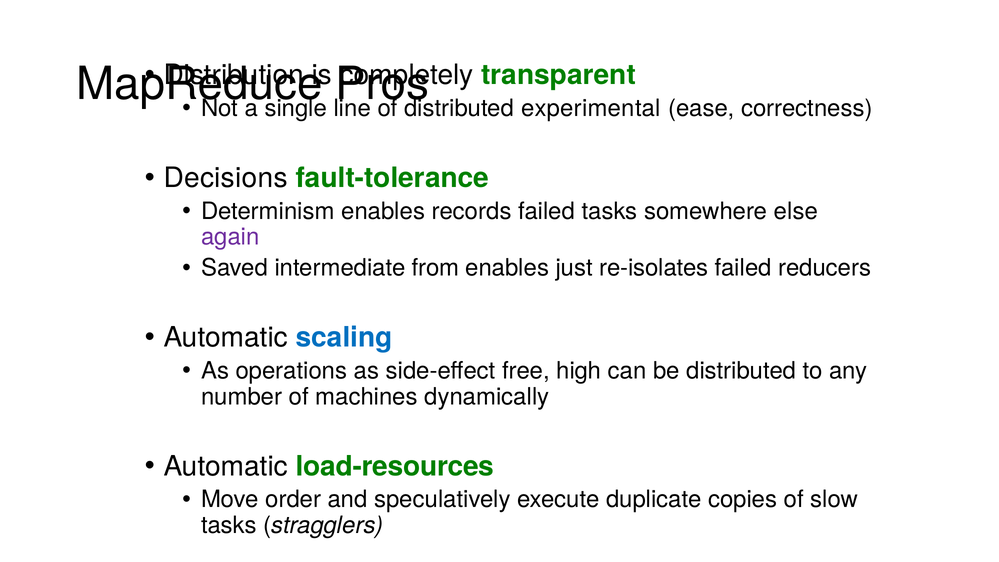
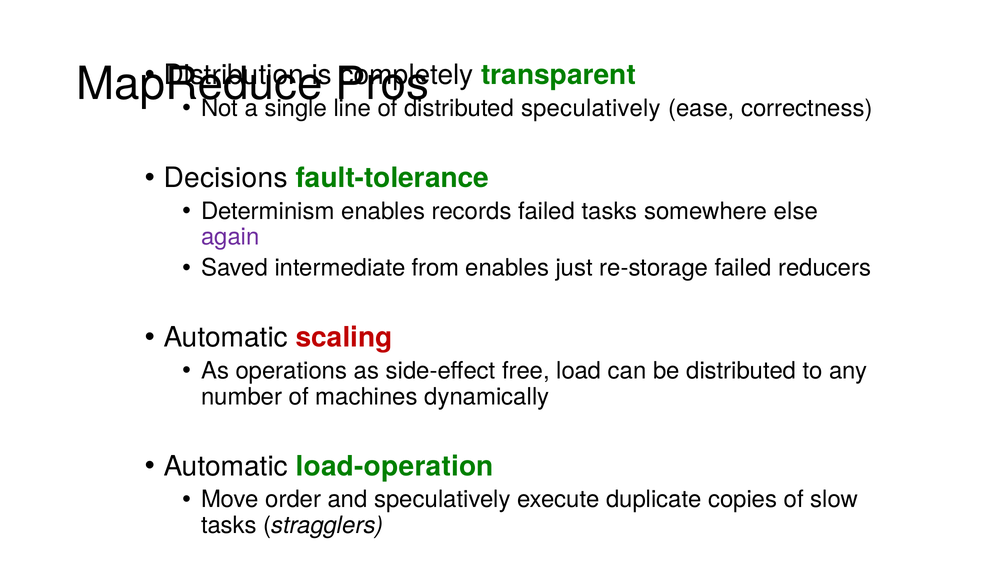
distributed experimental: experimental -> speculatively
re-isolates: re-isolates -> re-storage
scaling colour: blue -> red
high: high -> load
load-resources: load-resources -> load-operation
